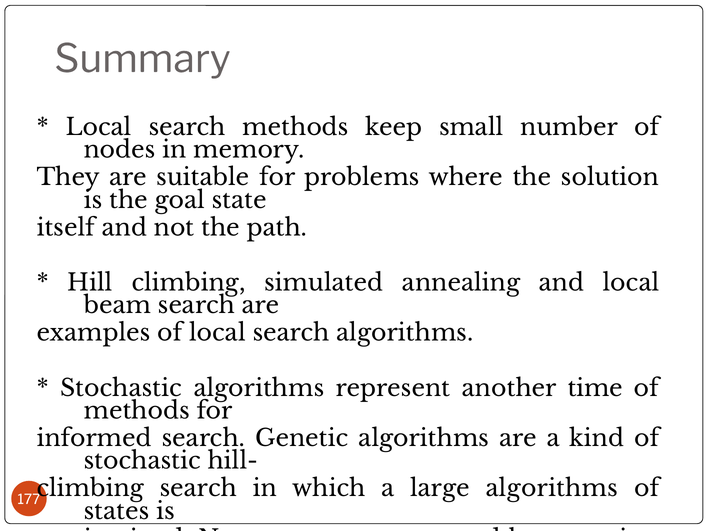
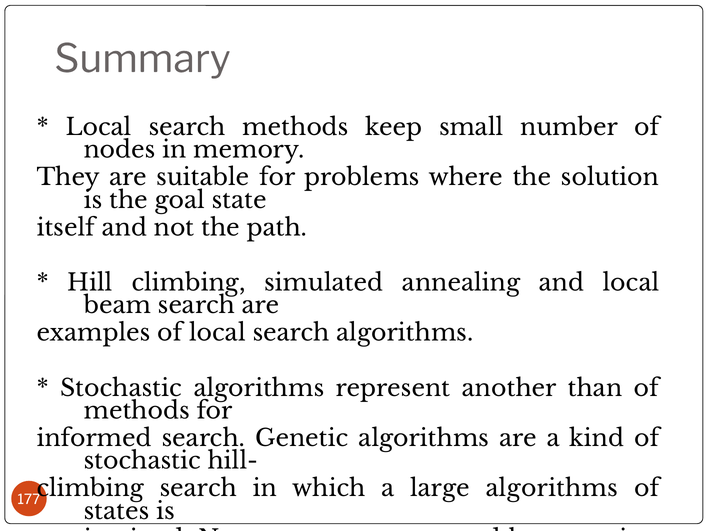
time: time -> than
